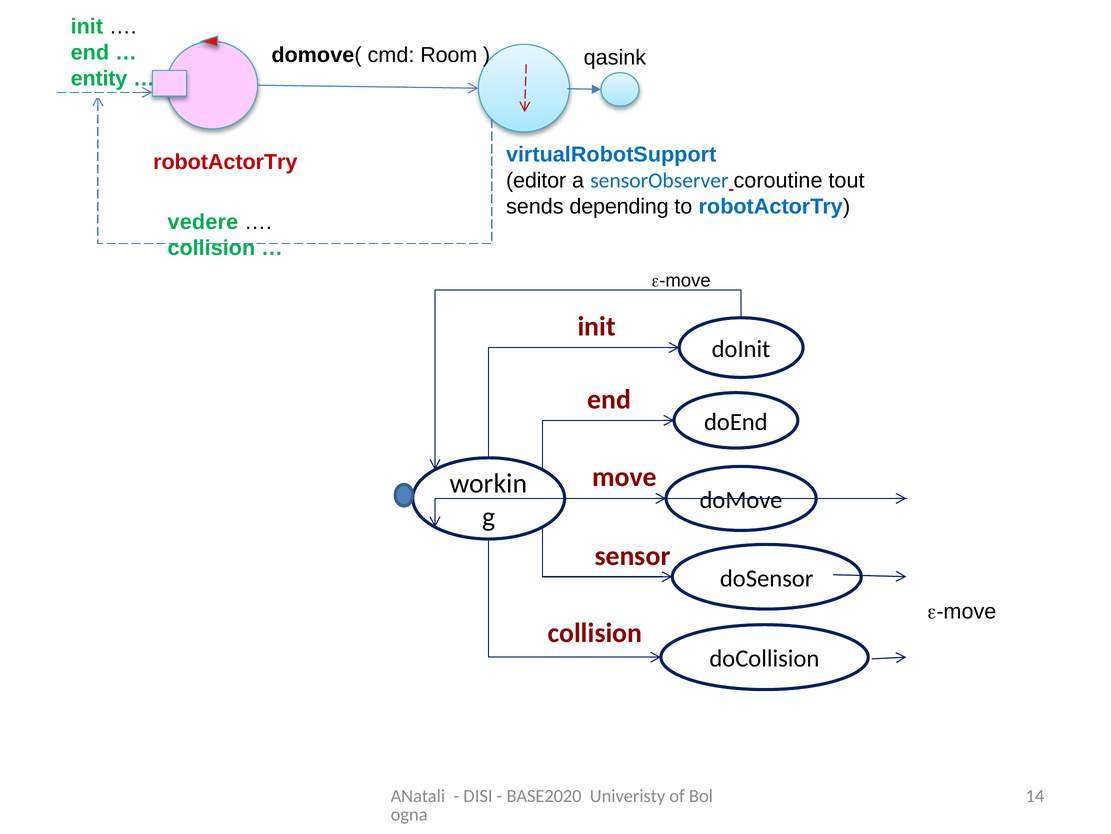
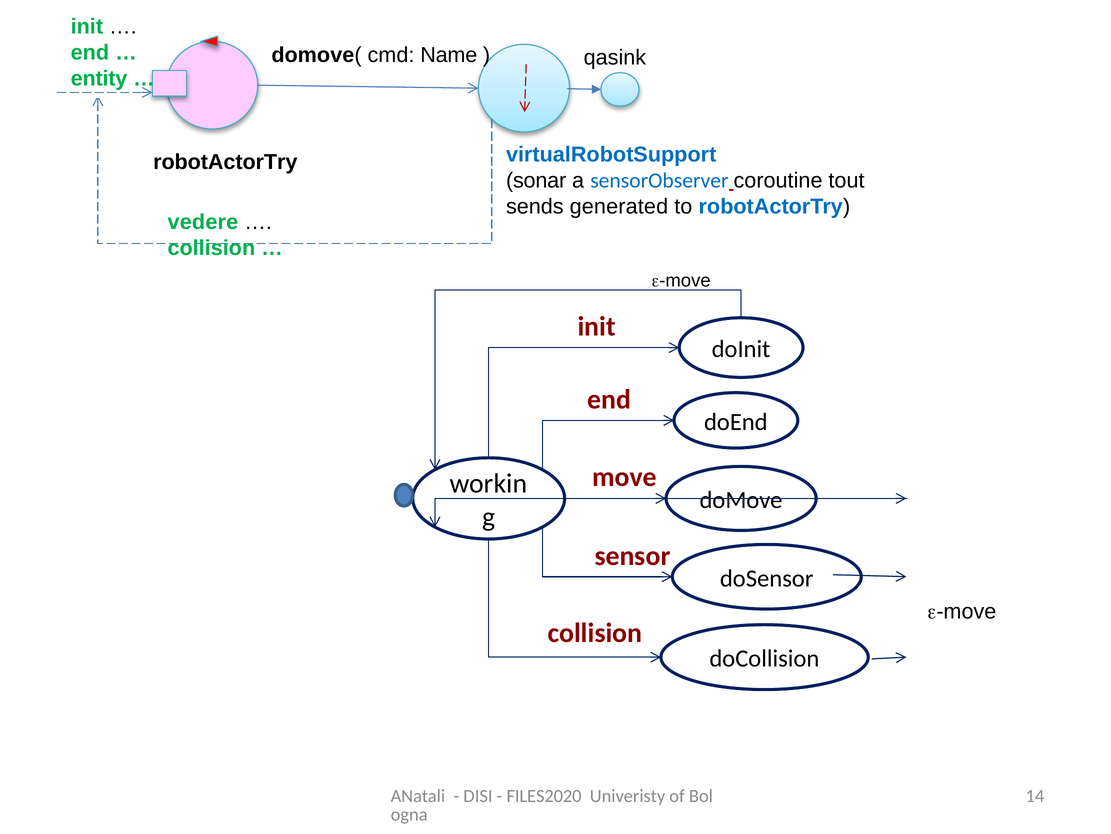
Room: Room -> Name
robotActorTry at (225, 162) colour: red -> black
editor: editor -> sonar
depending: depending -> generated
BASE2020: BASE2020 -> FILES2020
